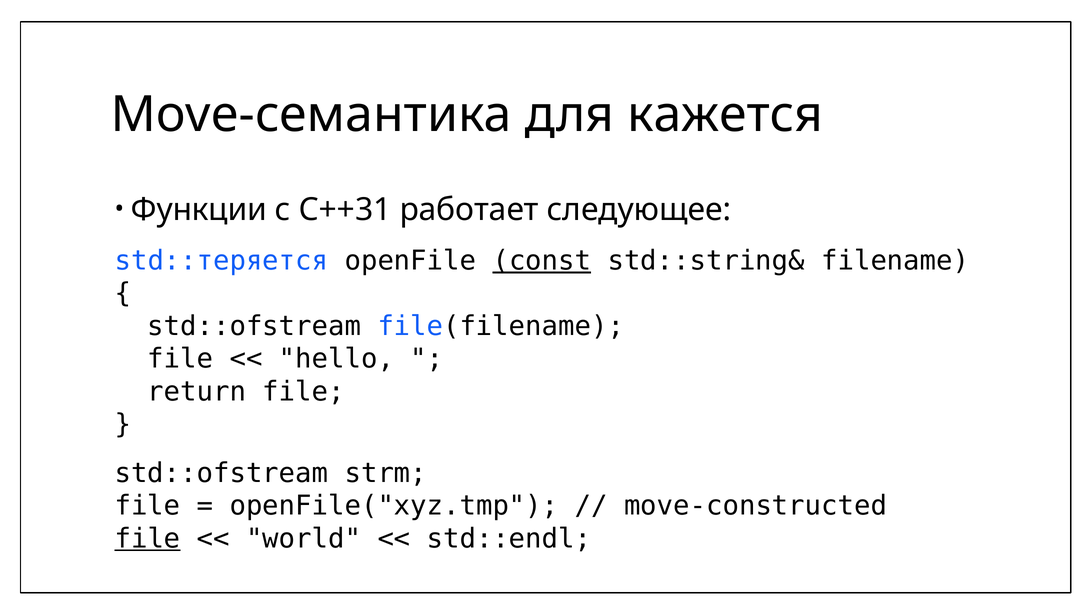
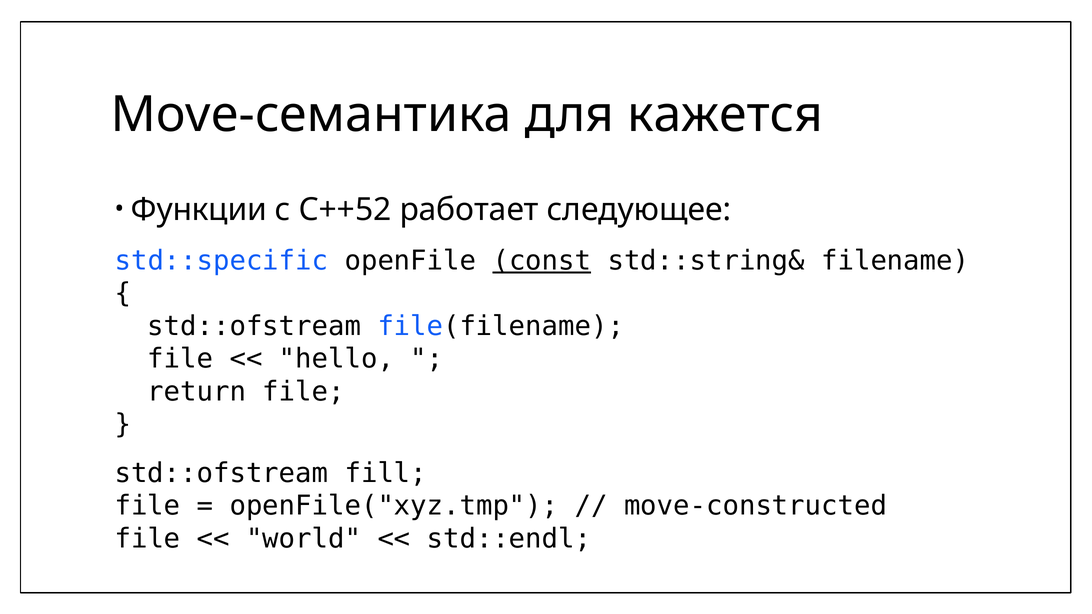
C++31: C++31 -> C++52
std::теряется: std::теряется -> std::specific
strm: strm -> fill
file at (148, 539) underline: present -> none
